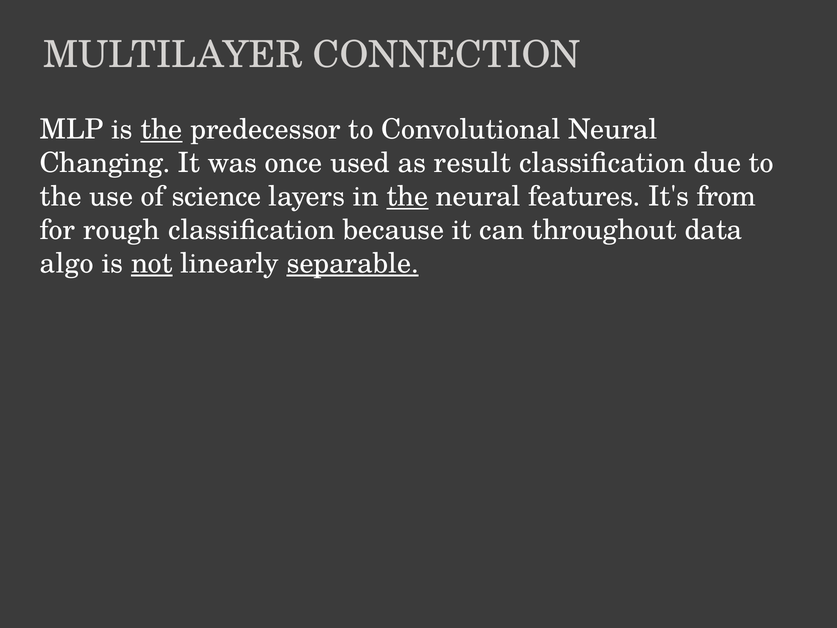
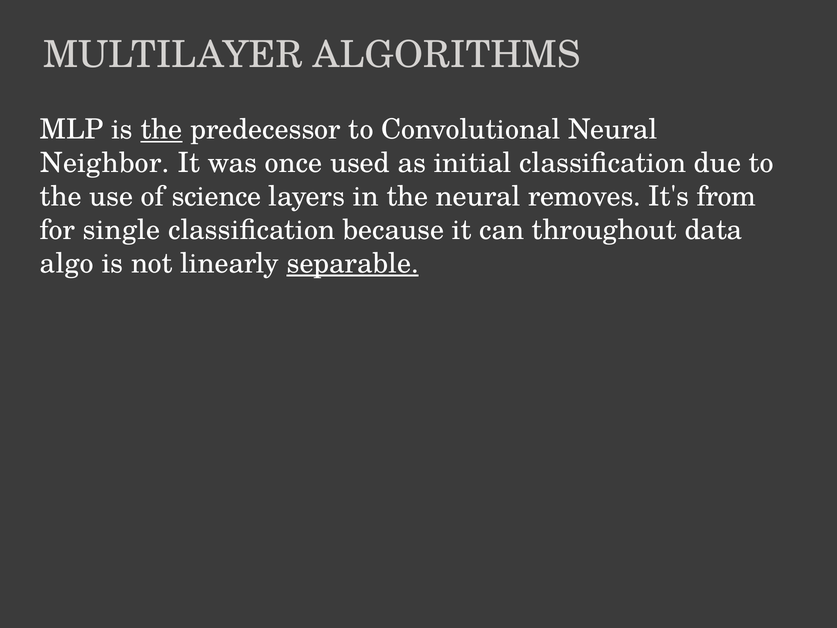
CONNECTION: CONNECTION -> ALGORITHMS
Changing: Changing -> Neighbor
result: result -> initial
the at (407, 197) underline: present -> none
features: features -> removes
rough: rough -> single
not underline: present -> none
